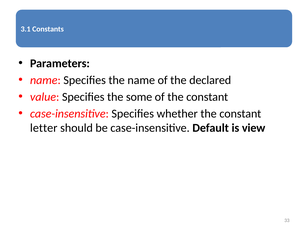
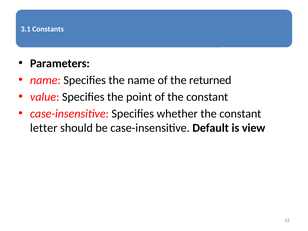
declared: declared -> returned
some: some -> point
